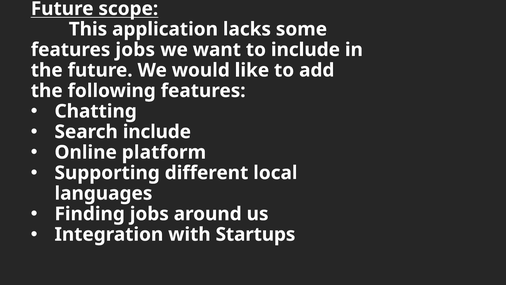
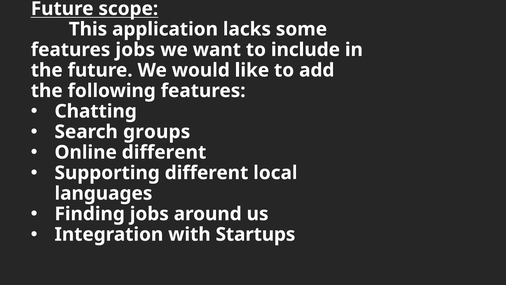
Search include: include -> groups
Online platform: platform -> different
